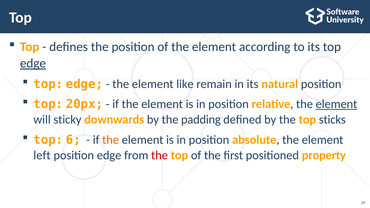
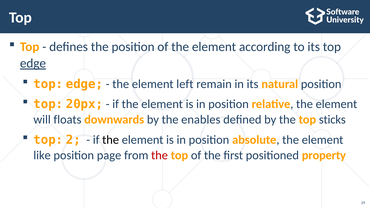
like: like -> left
element at (336, 104) underline: present -> none
sticky: sticky -> floats
padding: padding -> enables
6: 6 -> 2
the at (111, 140) colour: orange -> black
left: left -> like
position edge: edge -> page
